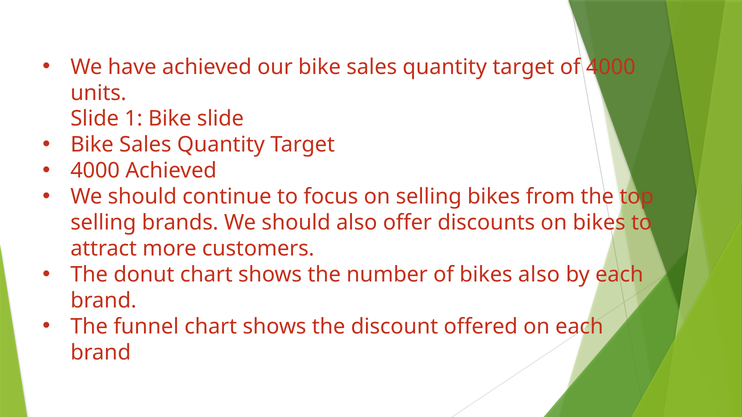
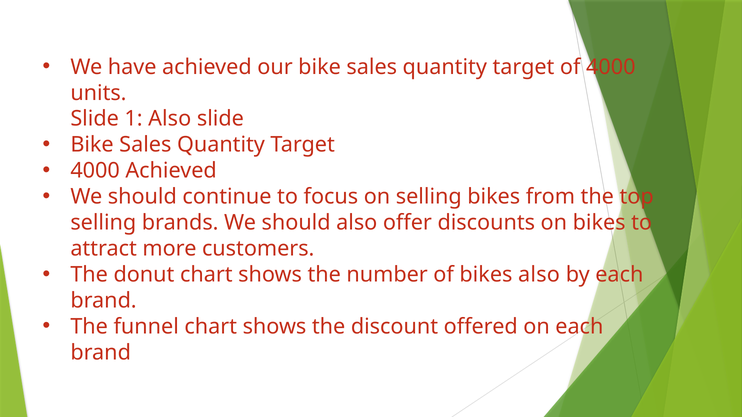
1 Bike: Bike -> Also
